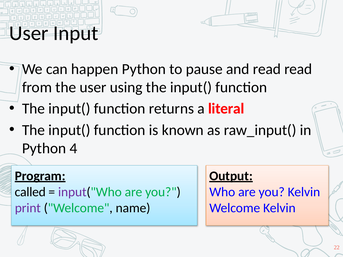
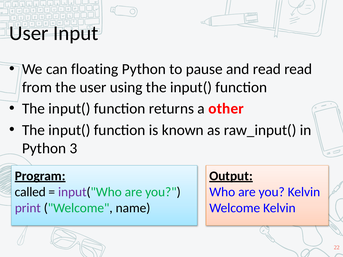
happen: happen -> floating
literal: literal -> other
4: 4 -> 3
